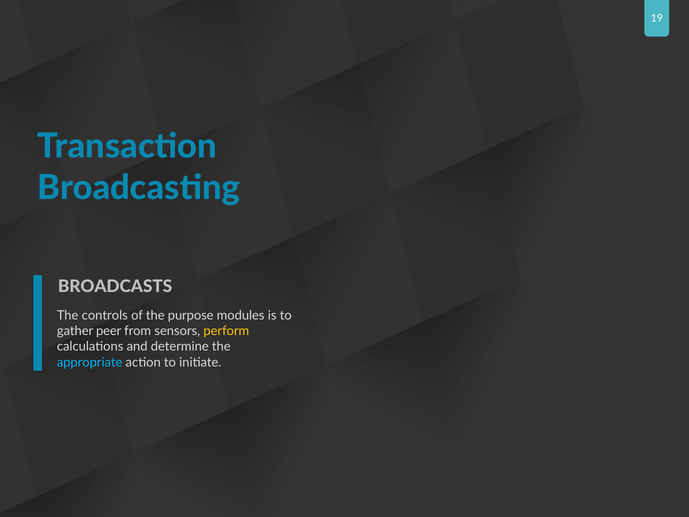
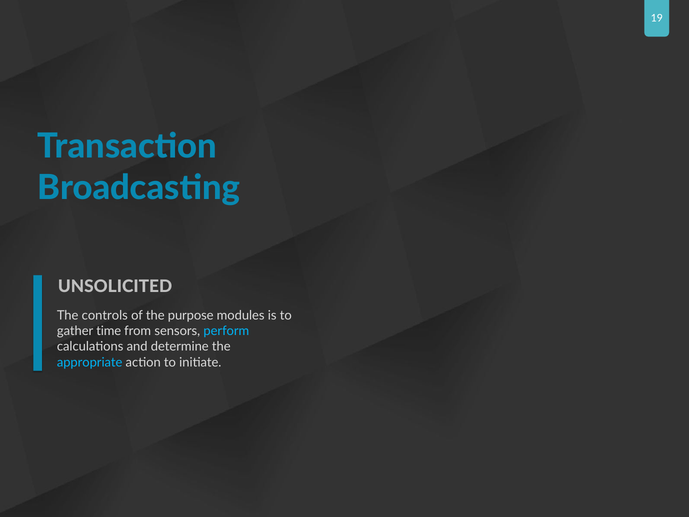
BROADCASTS: BROADCASTS -> UNSOLICITED
peer: peer -> time
perform colour: yellow -> light blue
